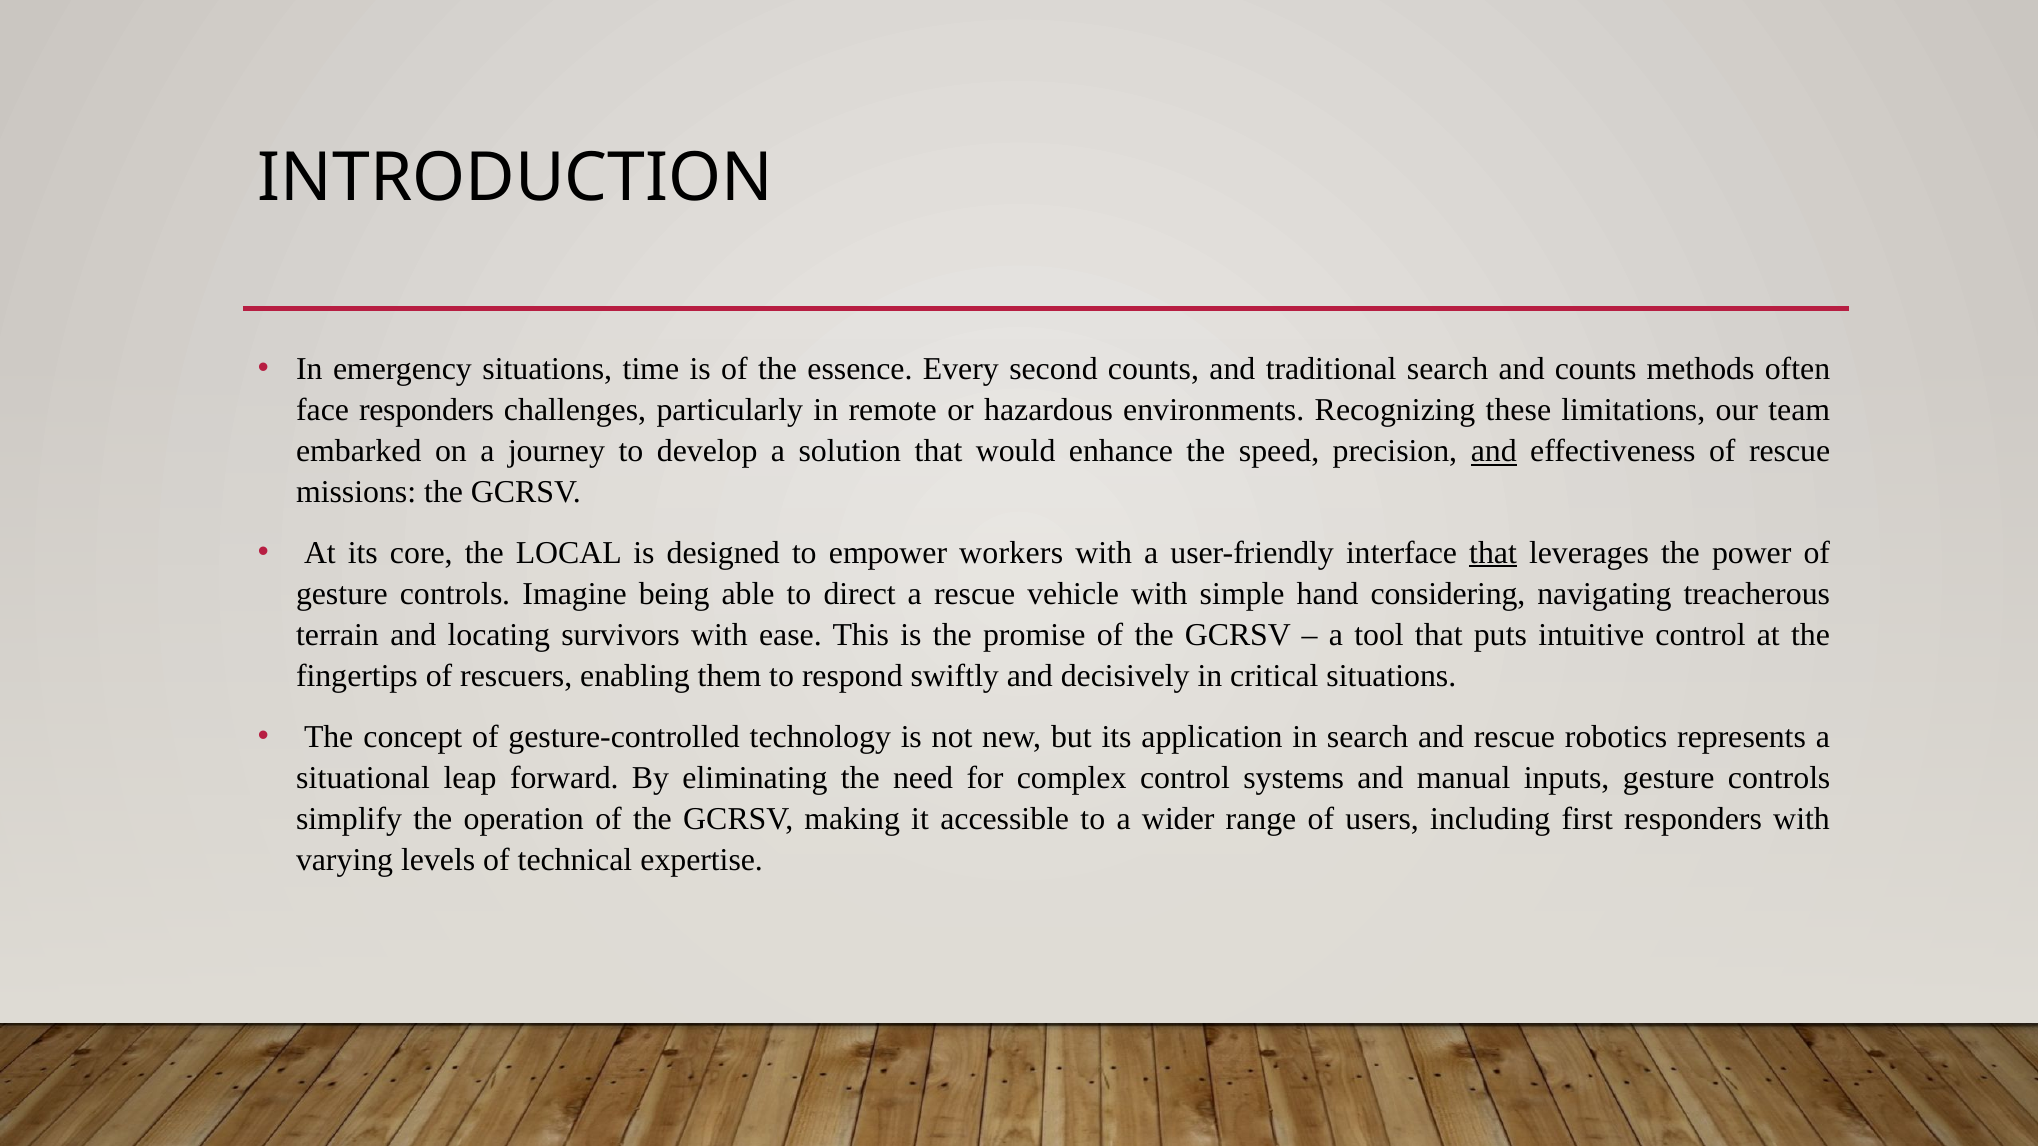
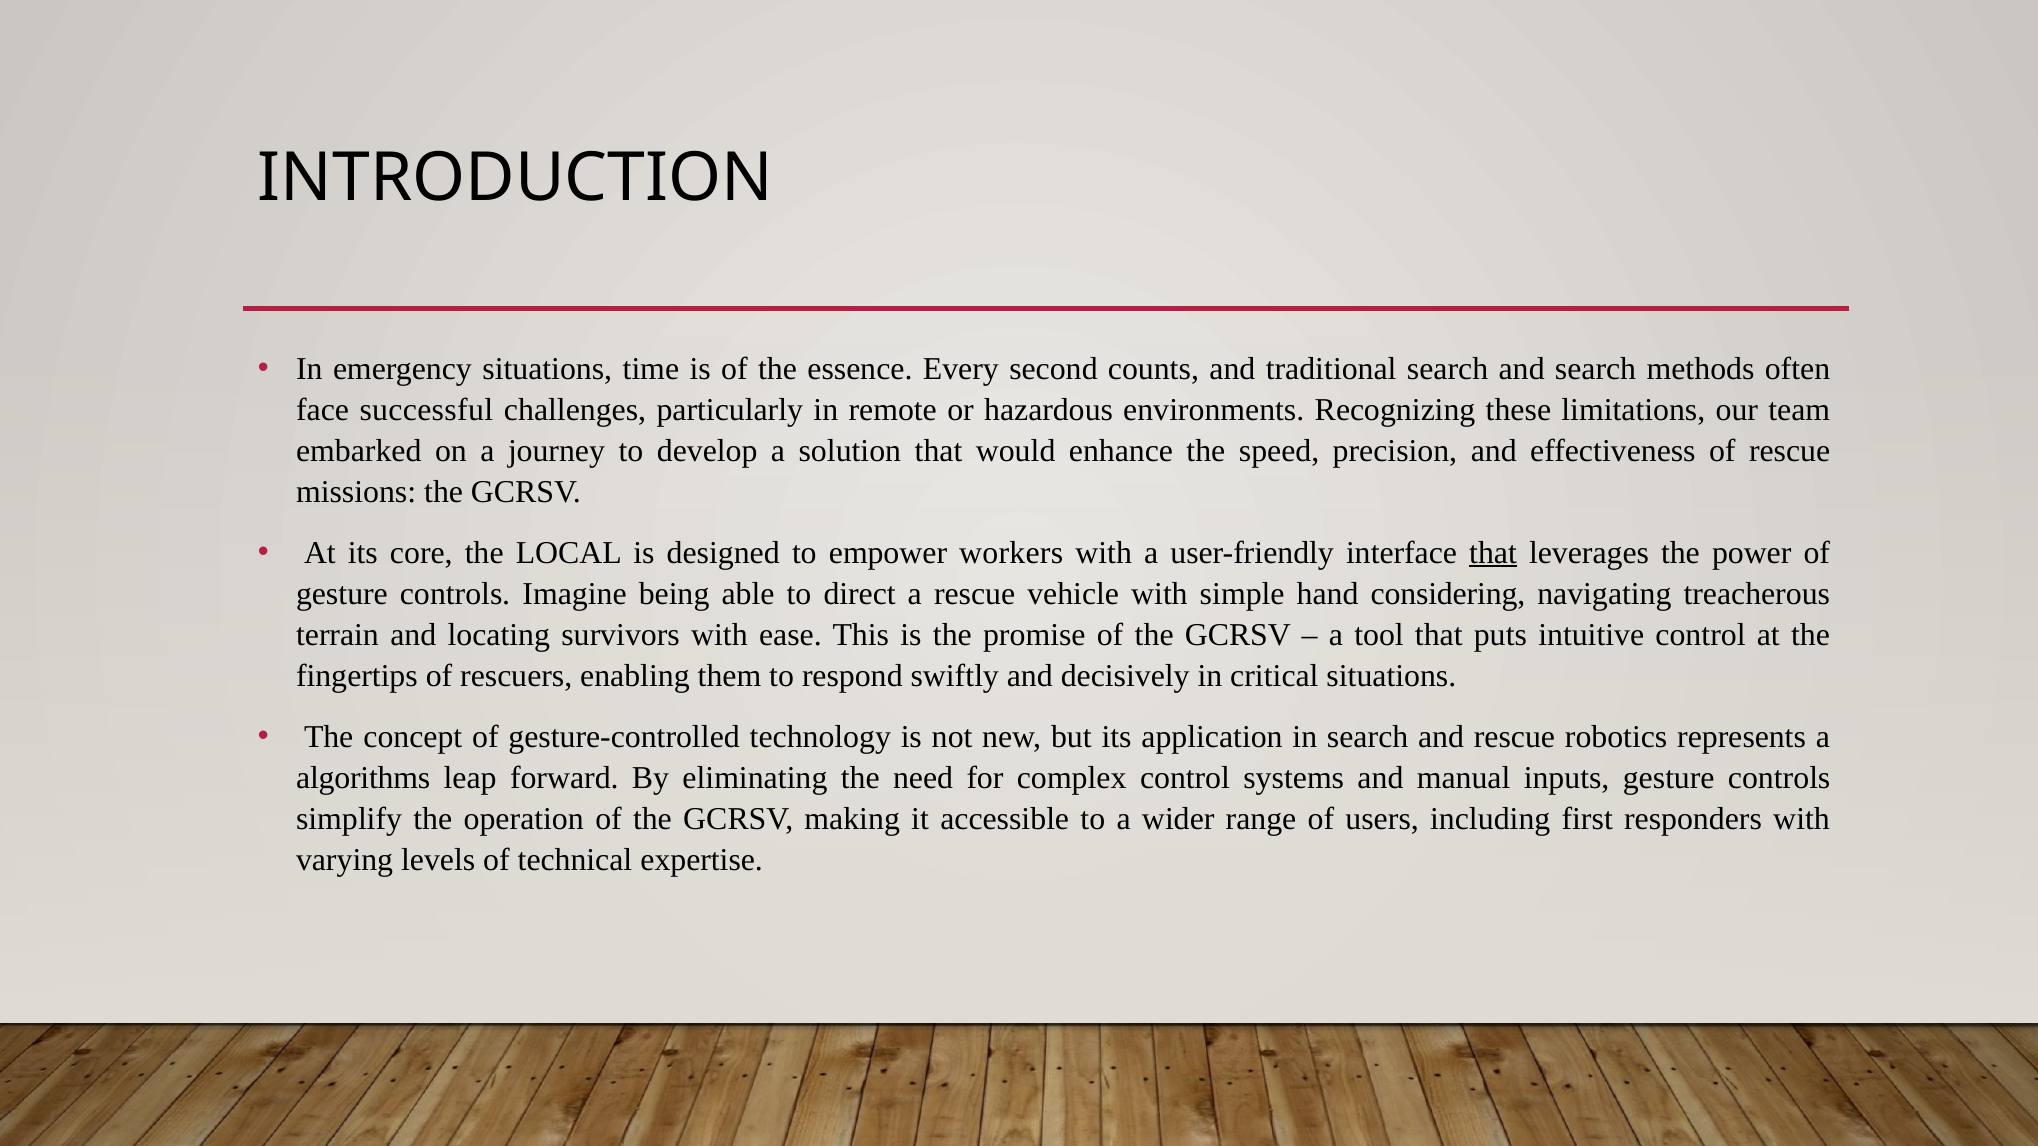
and counts: counts -> search
face responders: responders -> successful
and at (1494, 451) underline: present -> none
situational: situational -> algorithms
